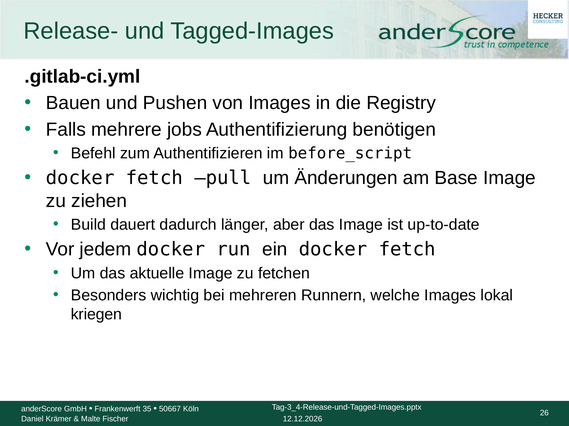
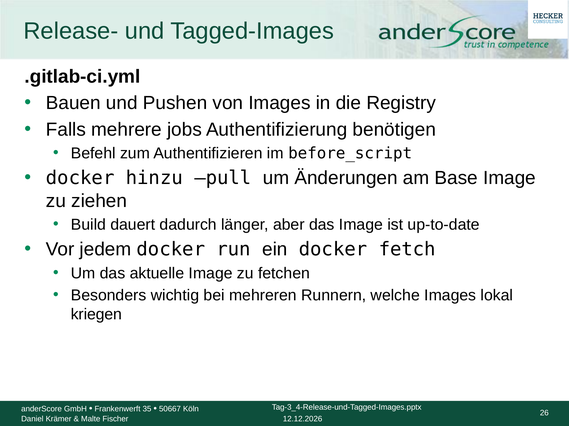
fetch at (154, 178): fetch -> hinzu
